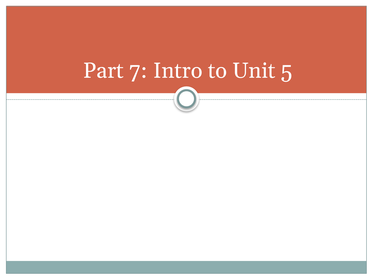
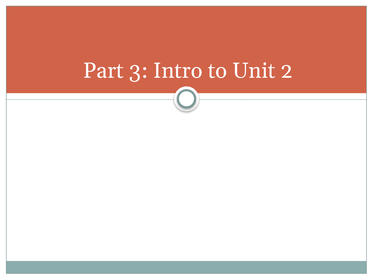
7: 7 -> 3
5: 5 -> 2
